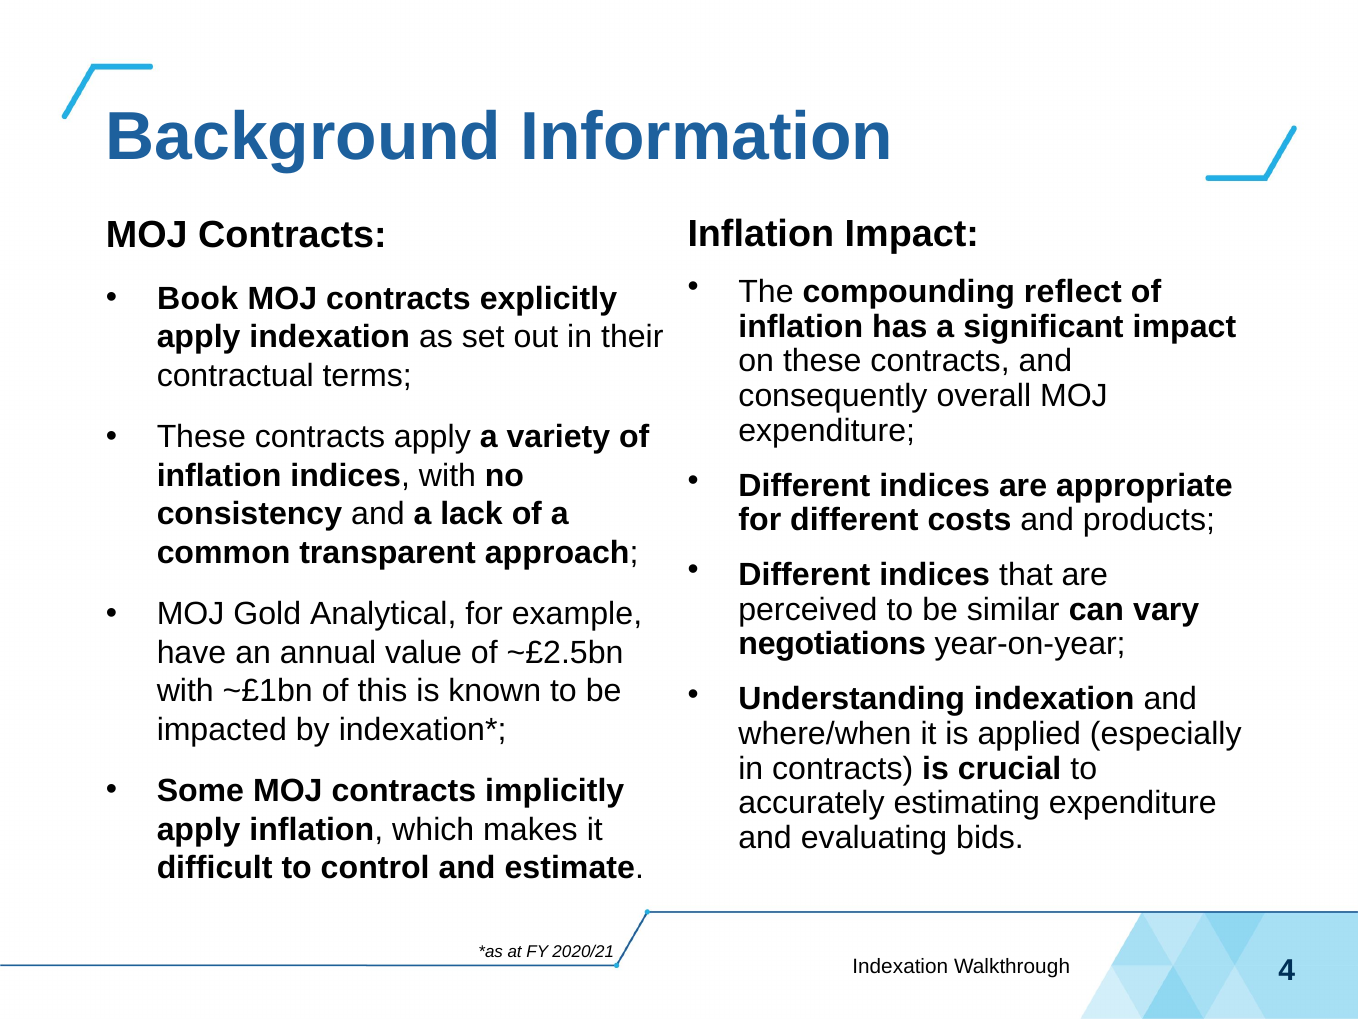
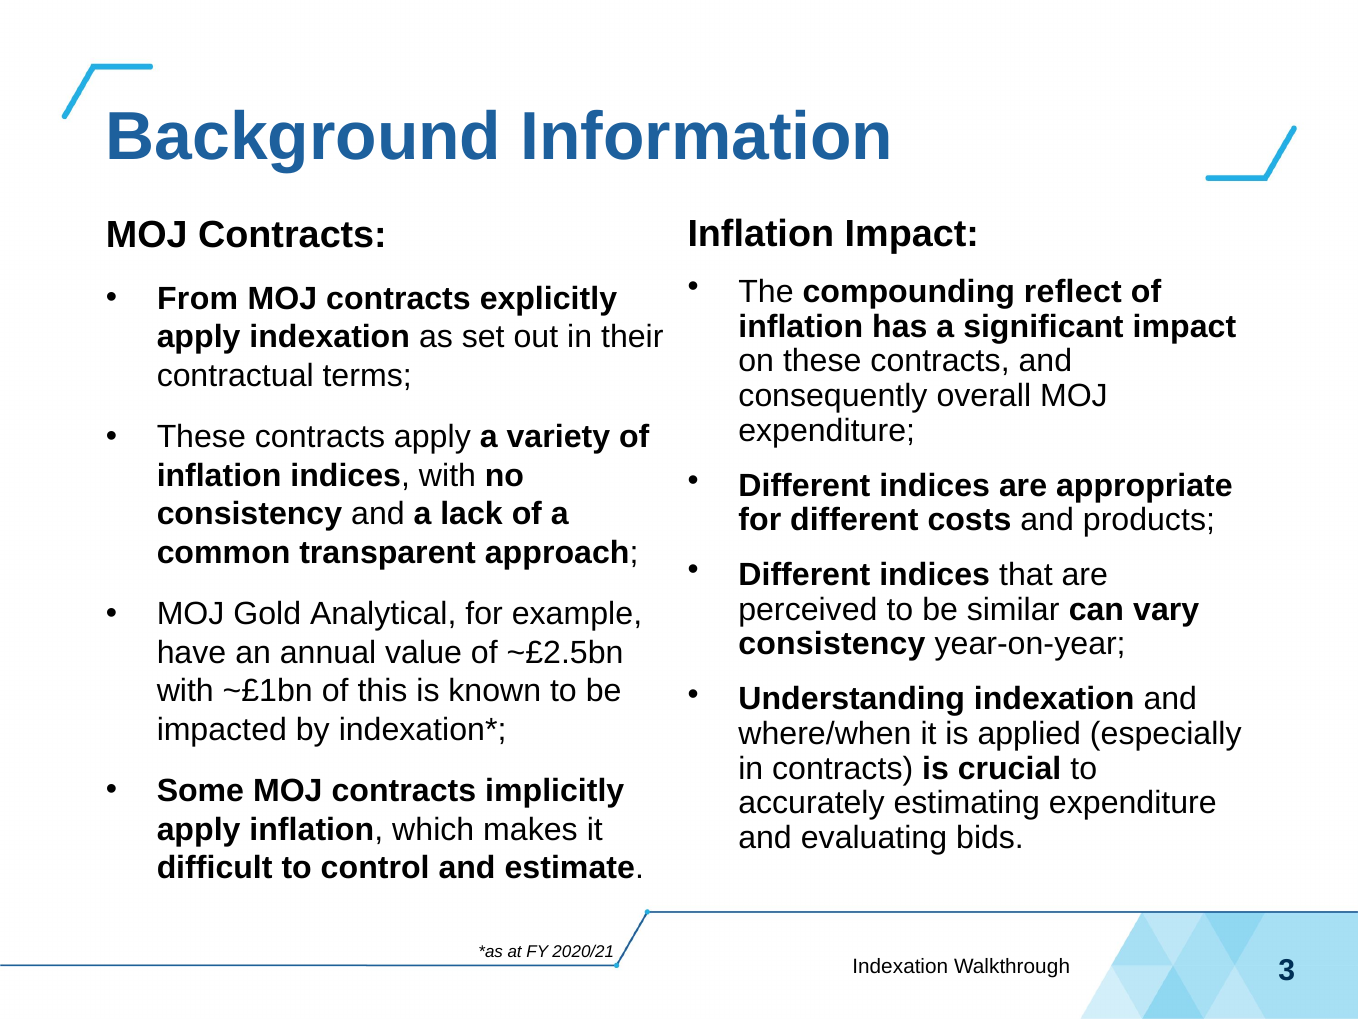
Book: Book -> From
negotiations at (832, 644): negotiations -> consistency
4: 4 -> 3
